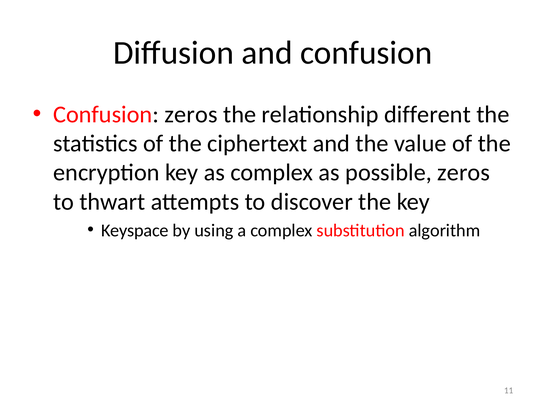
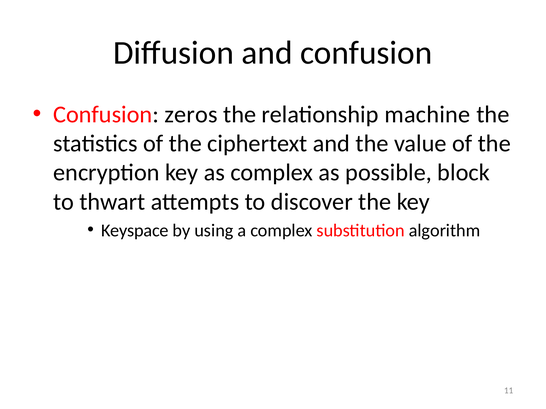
different: different -> machine
possible zeros: zeros -> block
